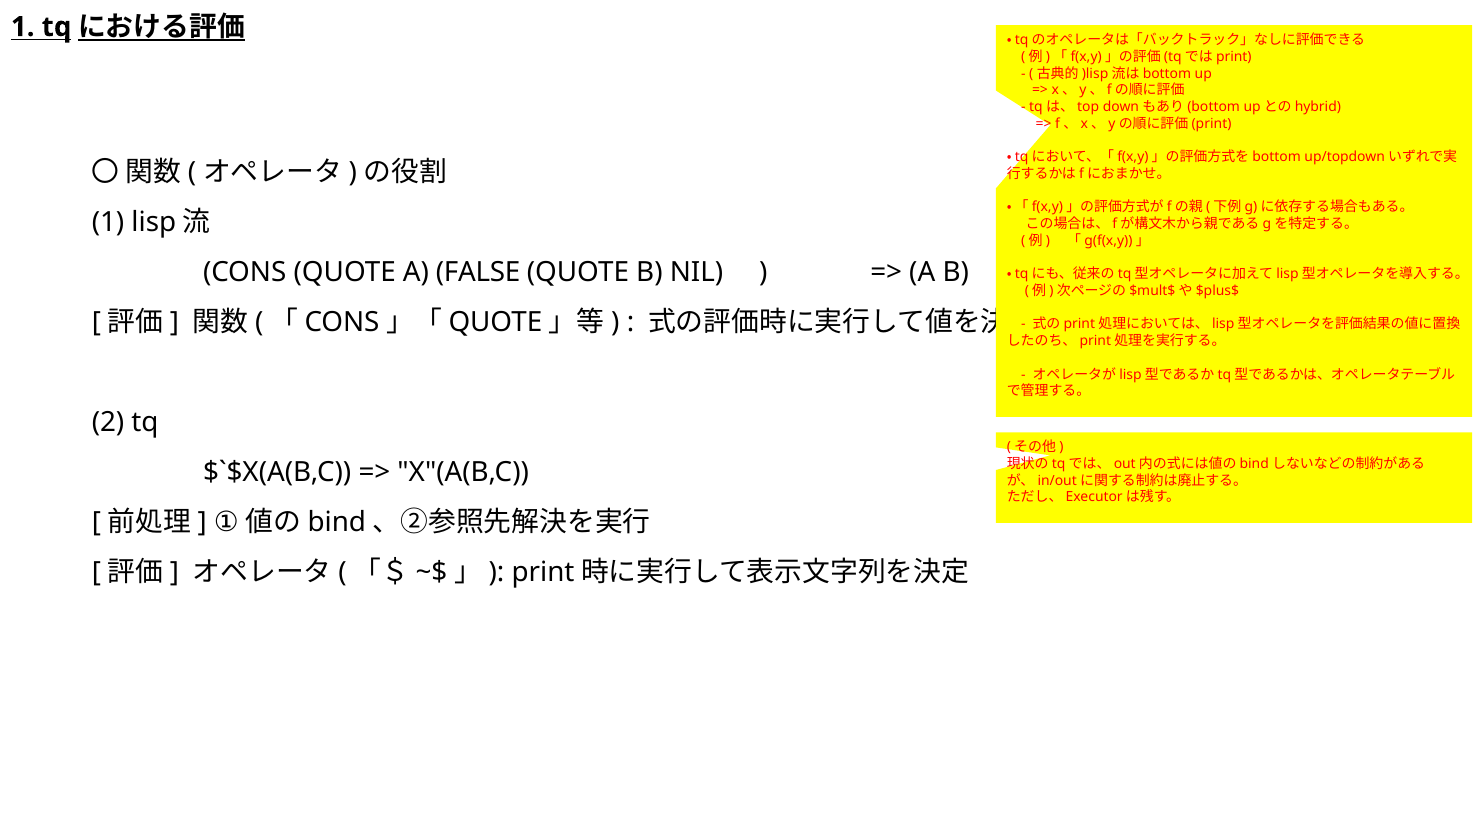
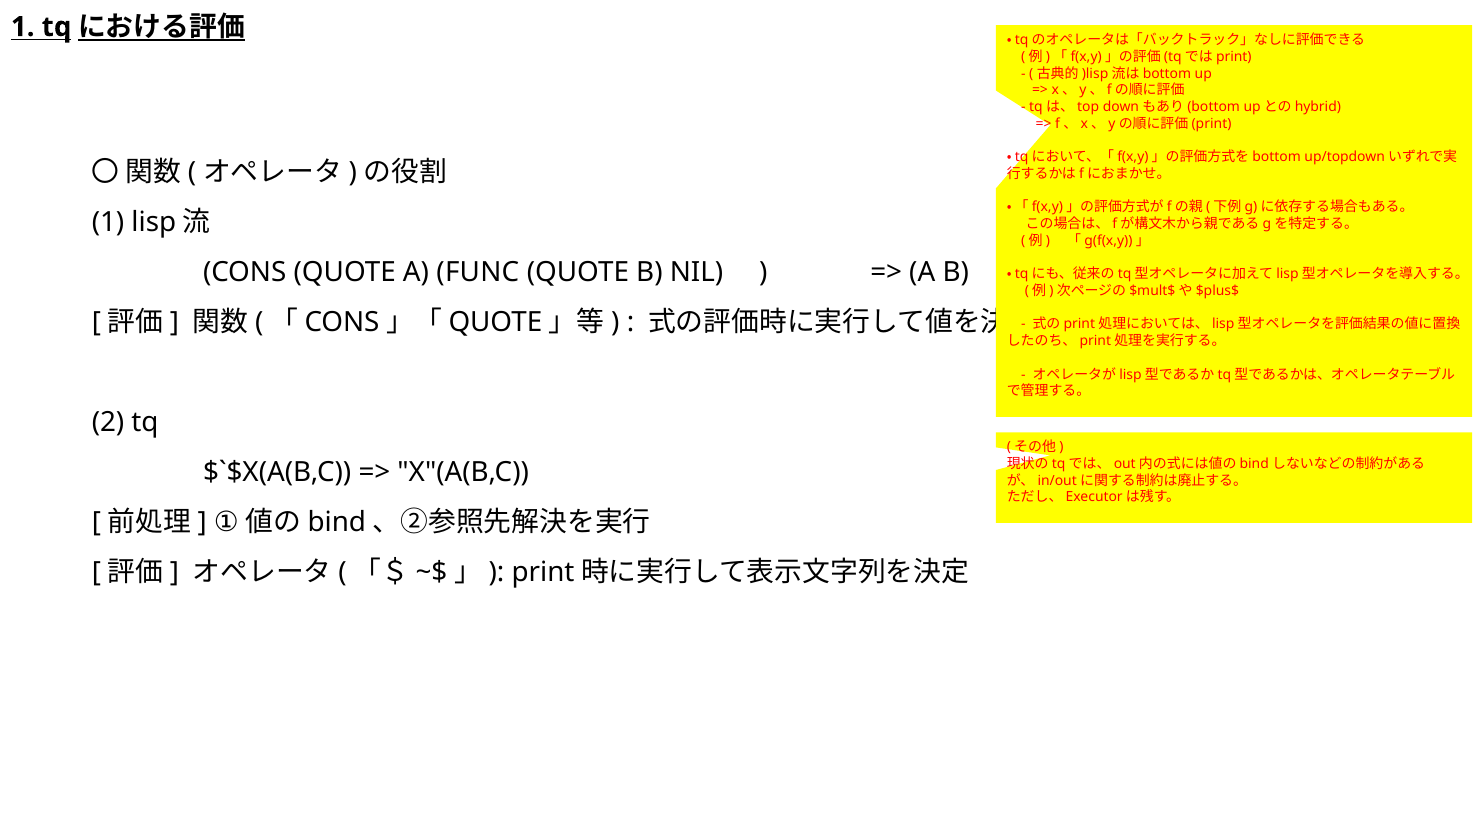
FALSE: FALSE -> FUNC
